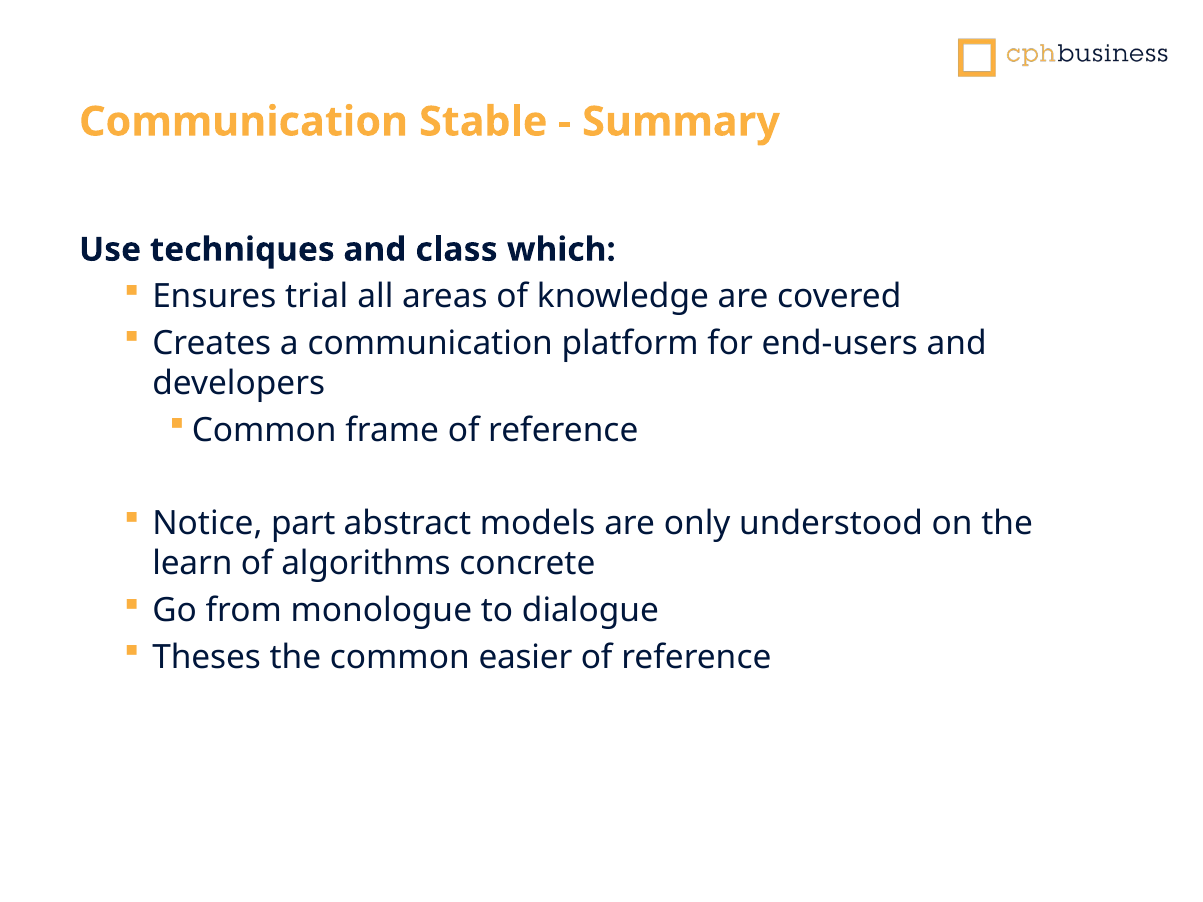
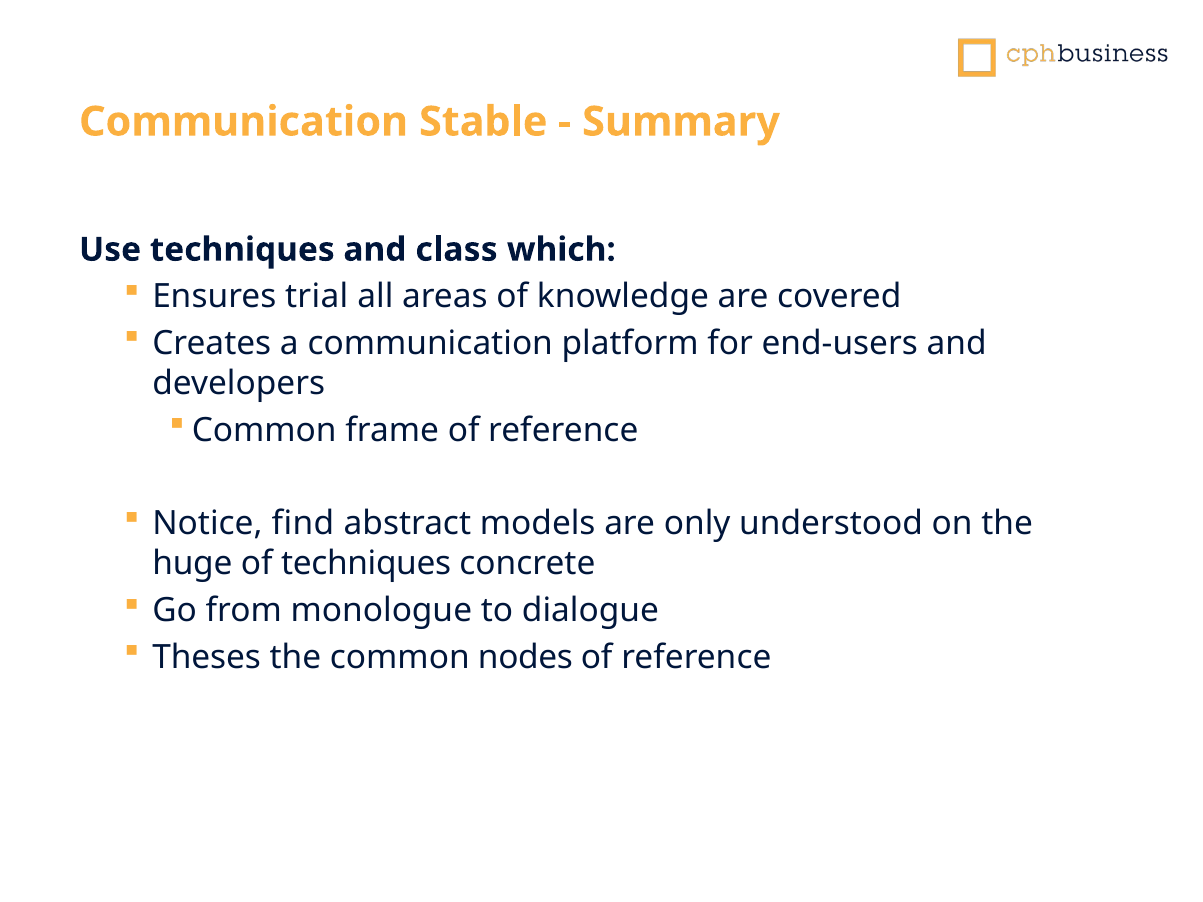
part: part -> find
learn: learn -> huge
of algorithms: algorithms -> techniques
easier: easier -> nodes
